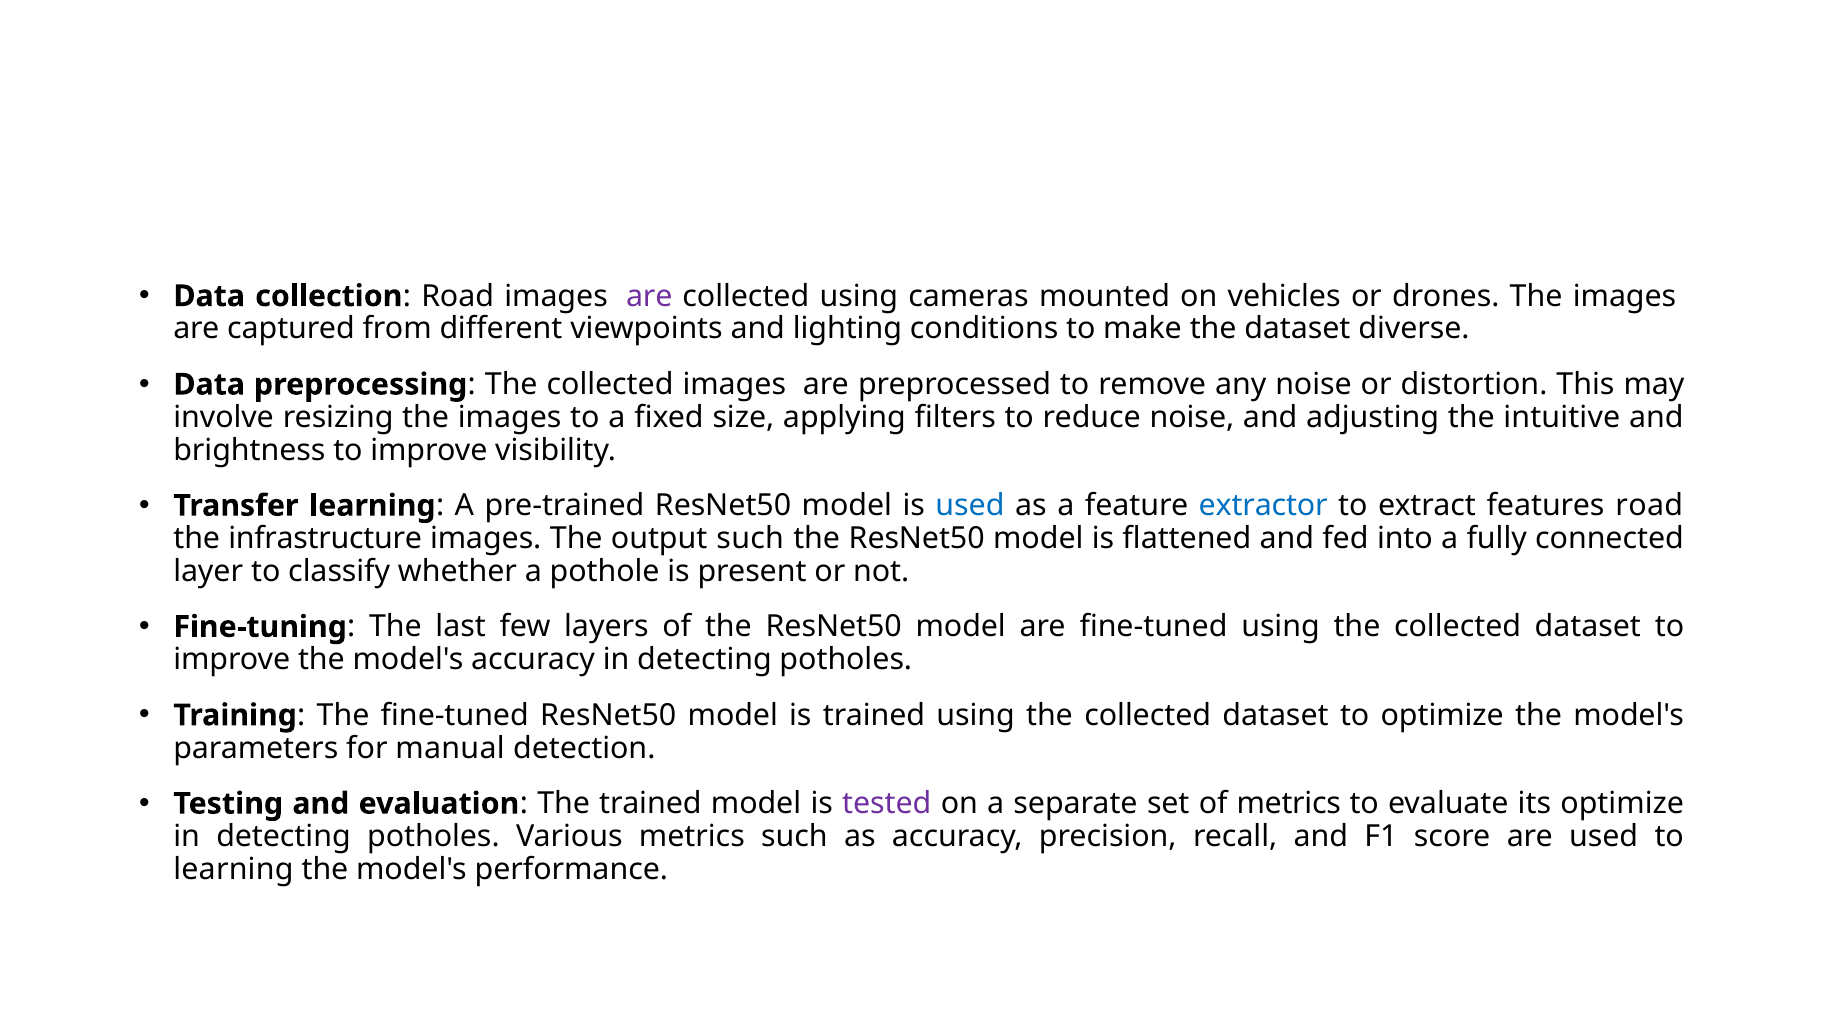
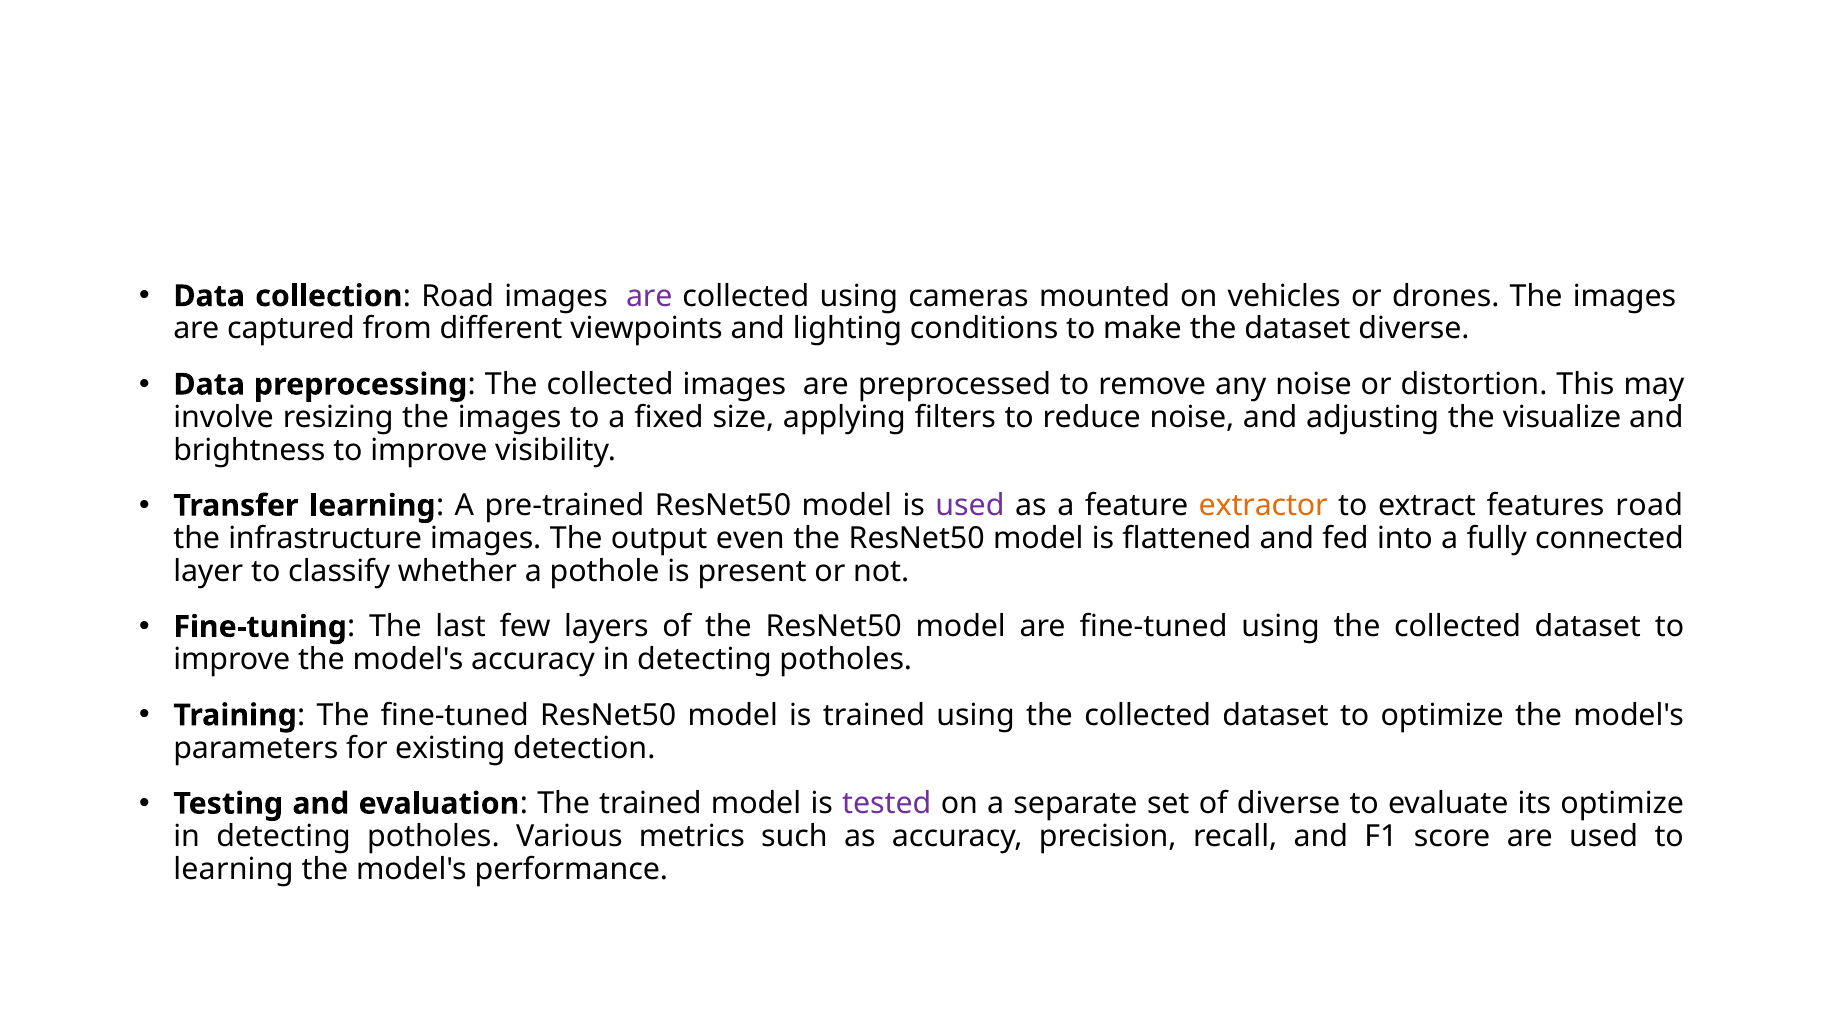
intuitive: intuitive -> visualize
used at (970, 506) colour: blue -> purple
extractor colour: blue -> orange
output such: such -> even
manual: manual -> existing
of metrics: metrics -> diverse
